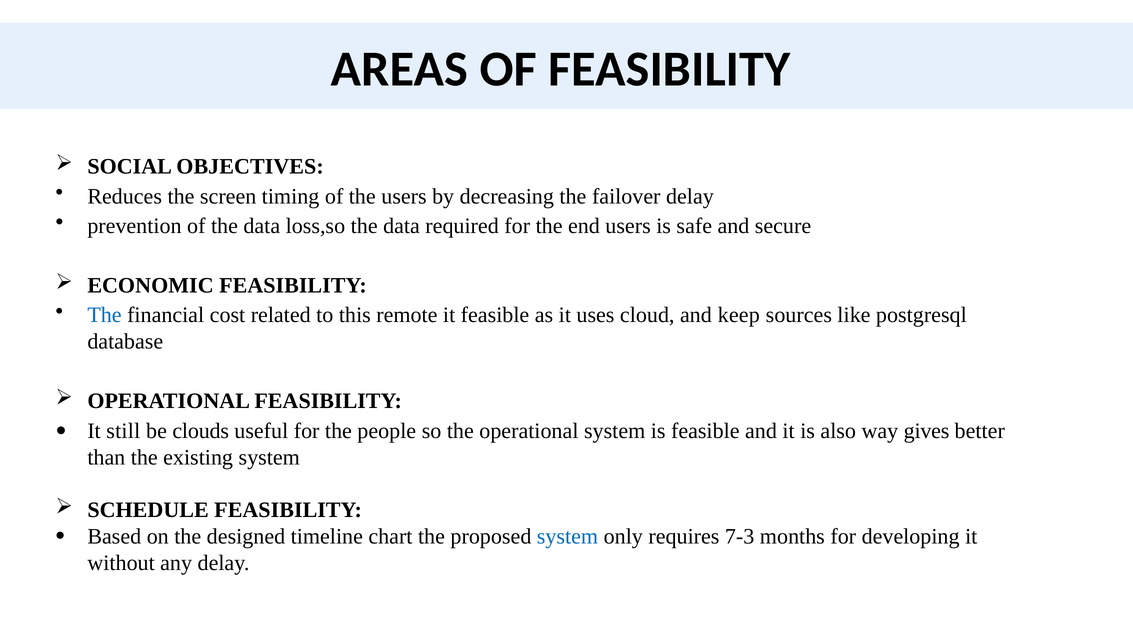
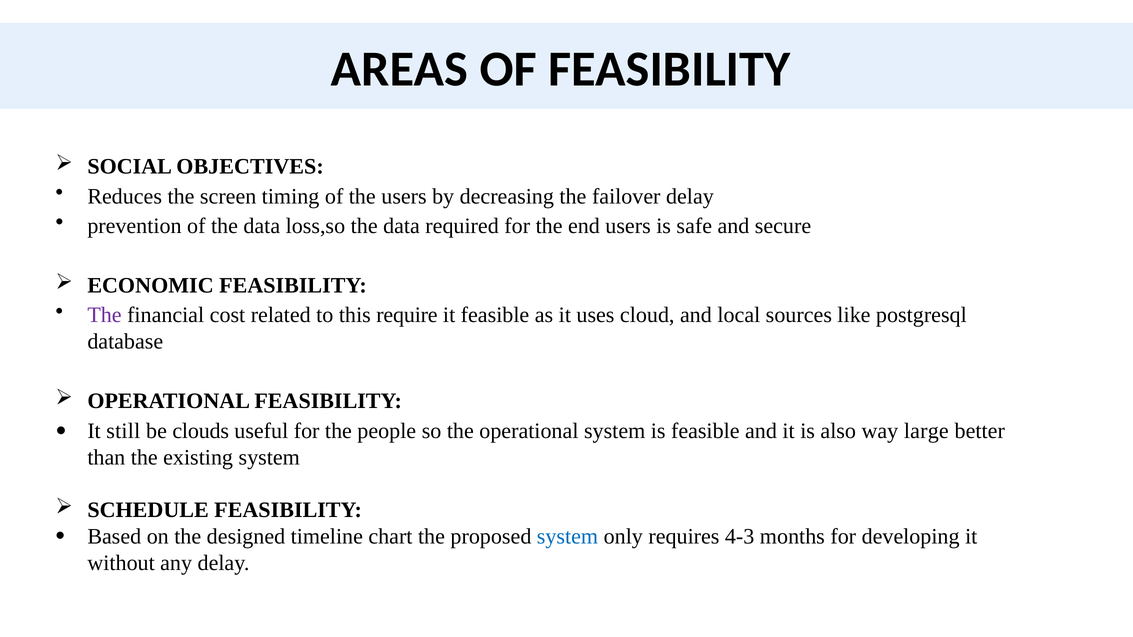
The at (104, 315) colour: blue -> purple
remote: remote -> require
keep: keep -> local
gives: gives -> large
7-3: 7-3 -> 4-3
